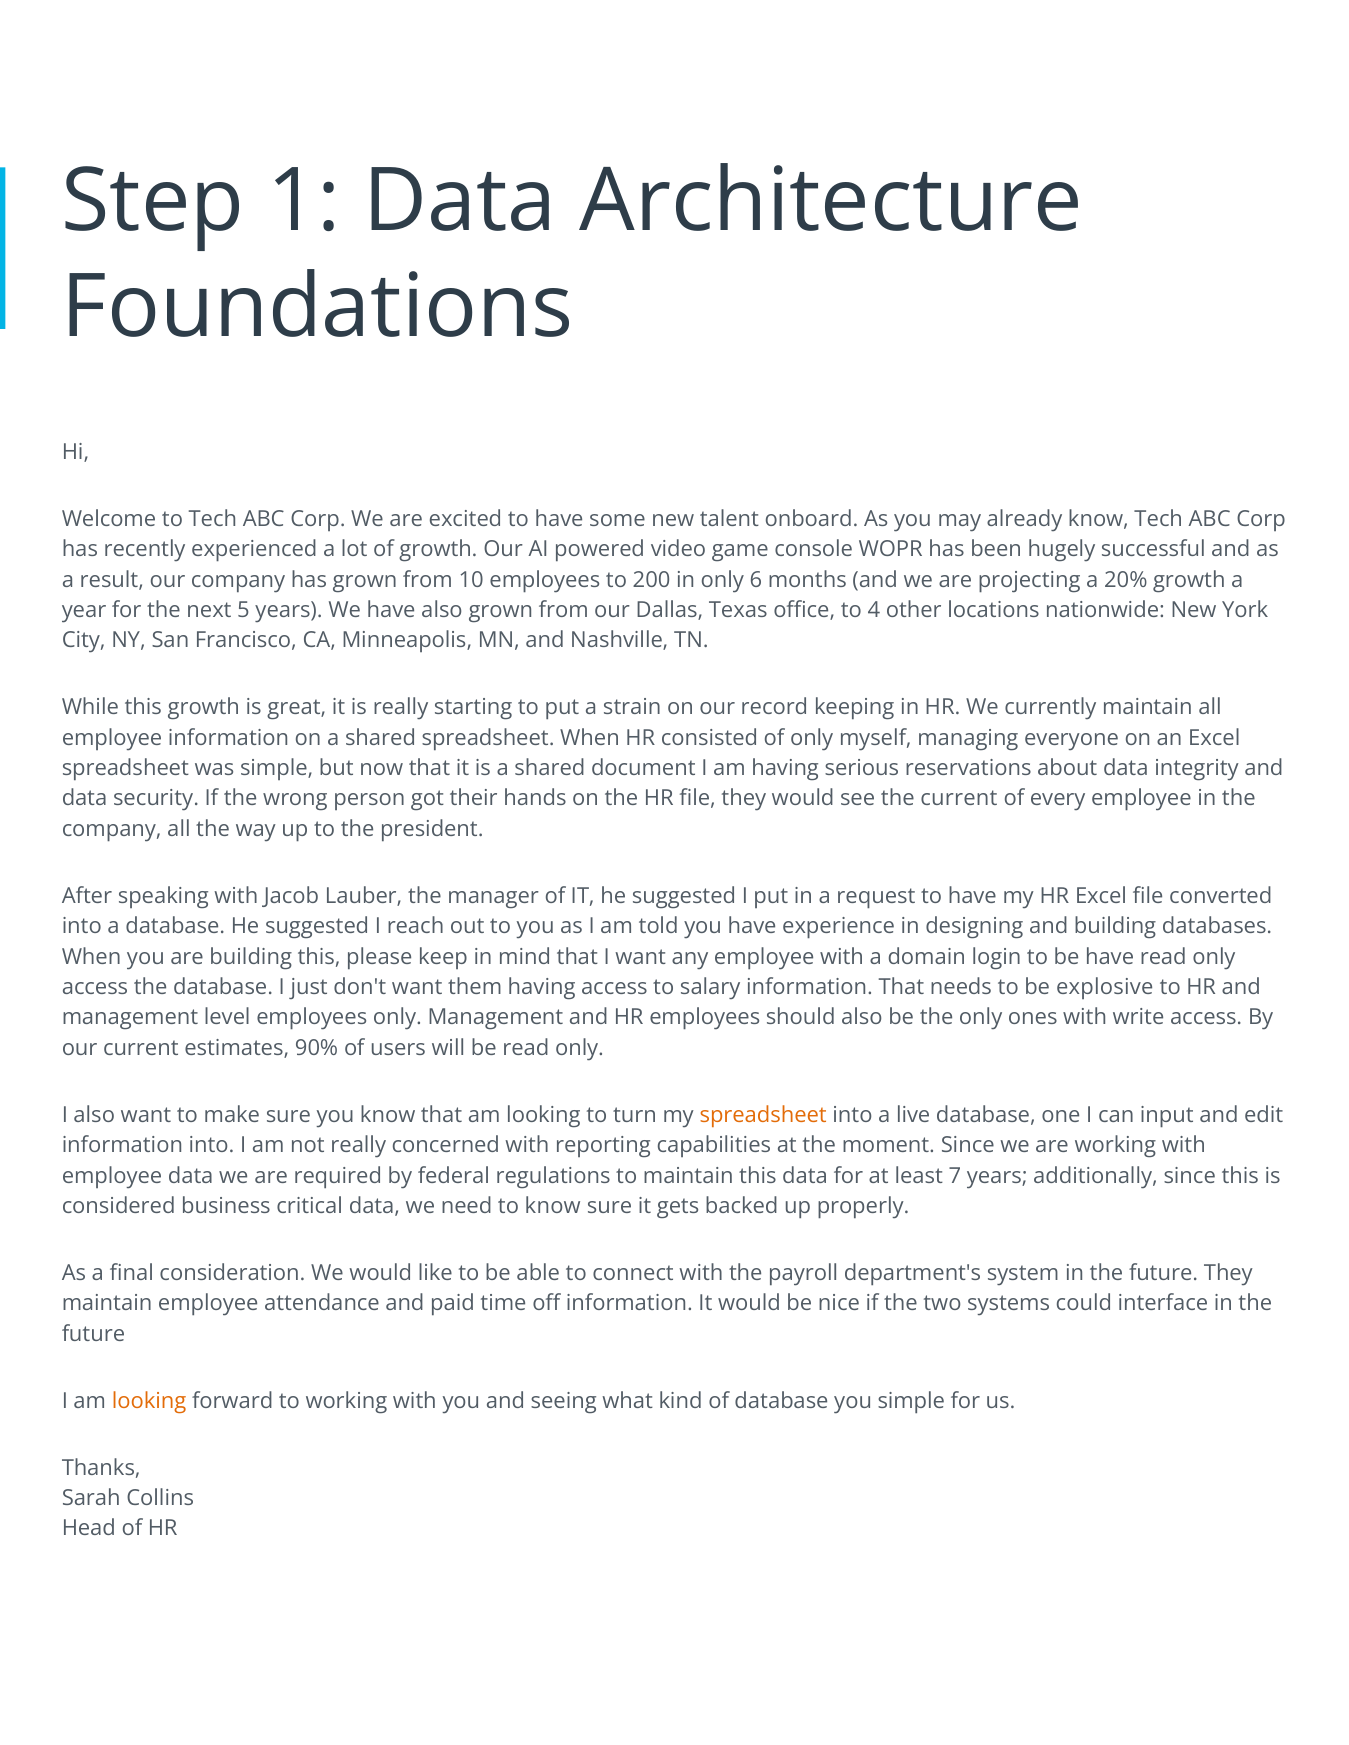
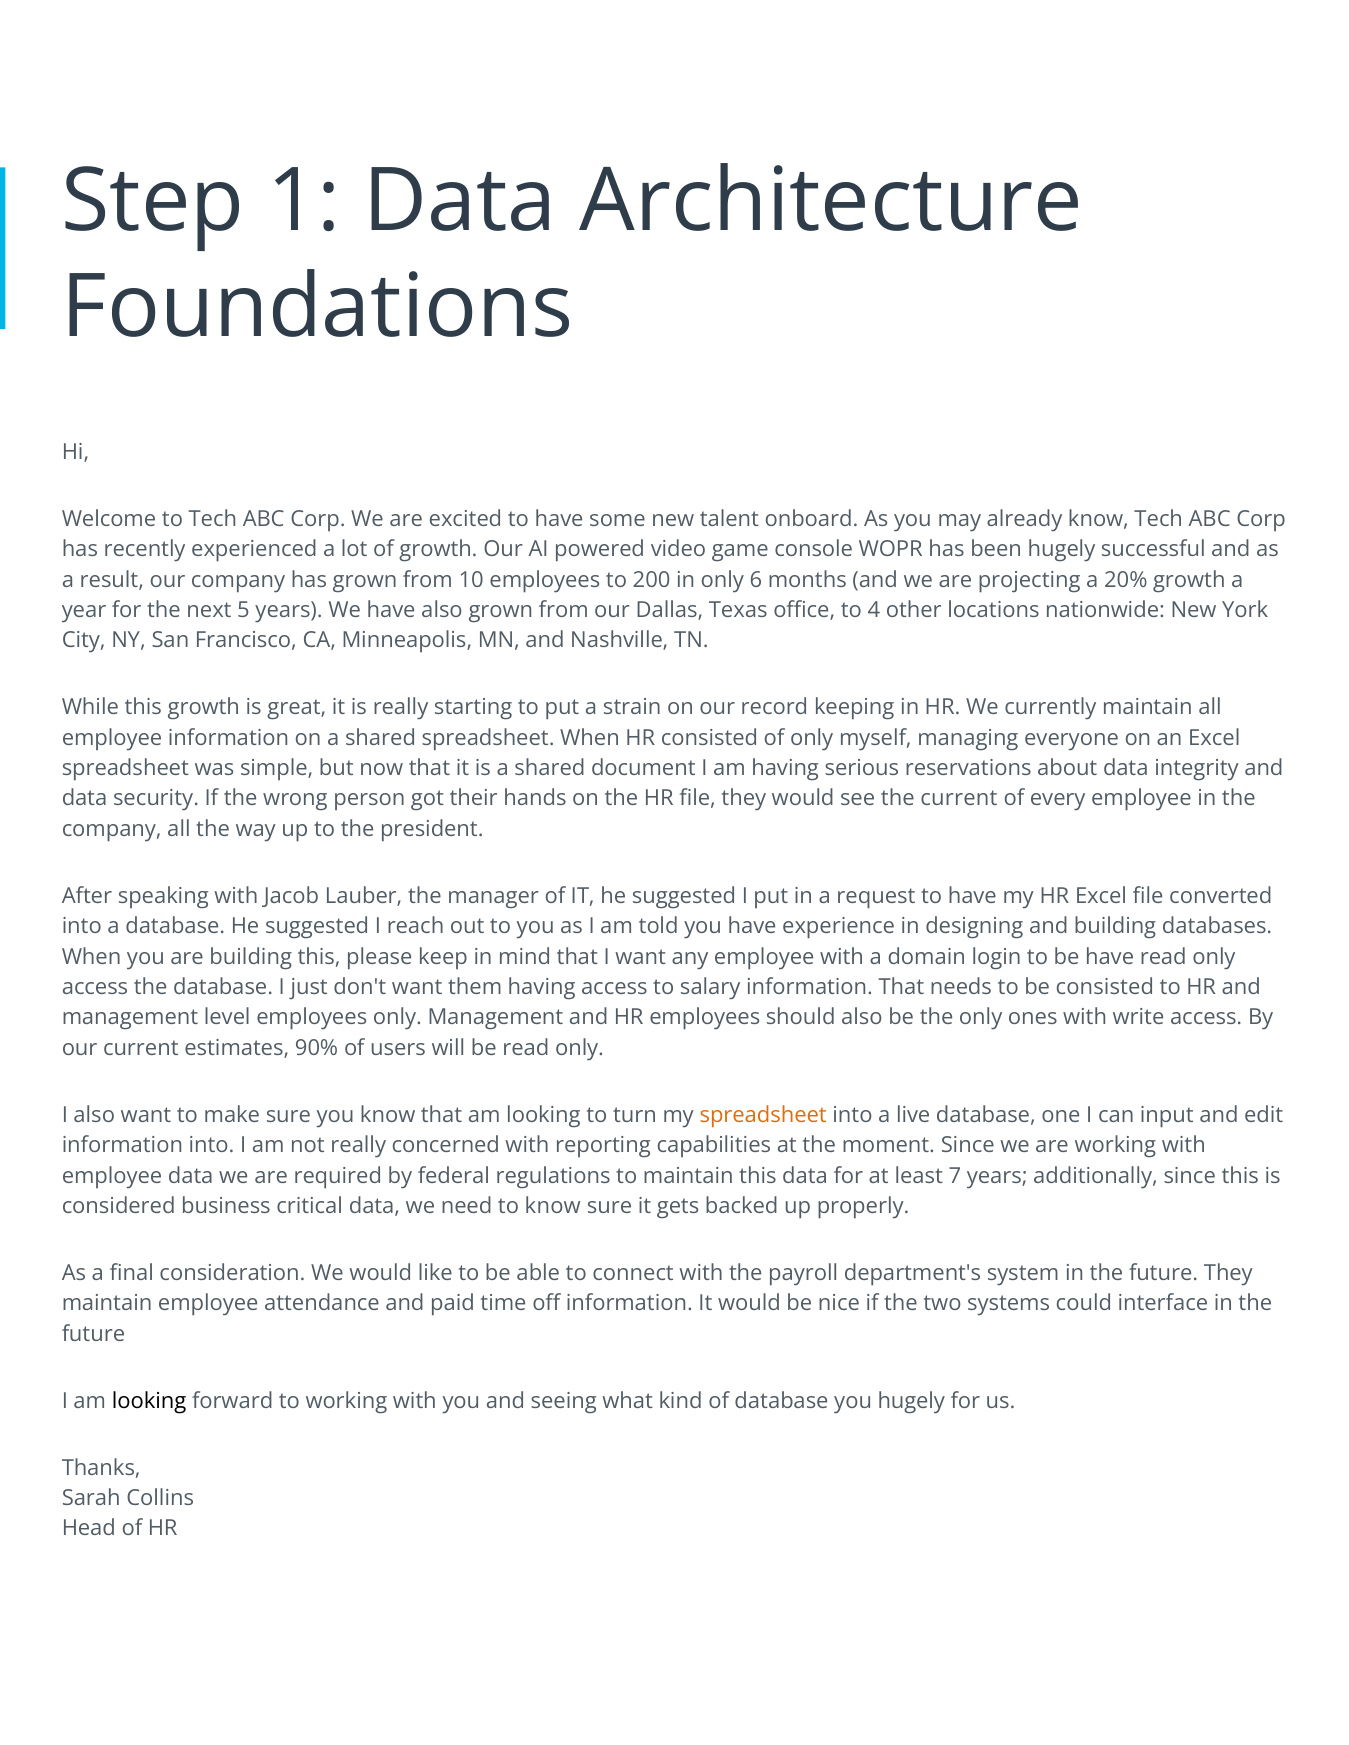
be explosive: explosive -> consisted
looking at (149, 1401) colour: orange -> black
you simple: simple -> hugely
